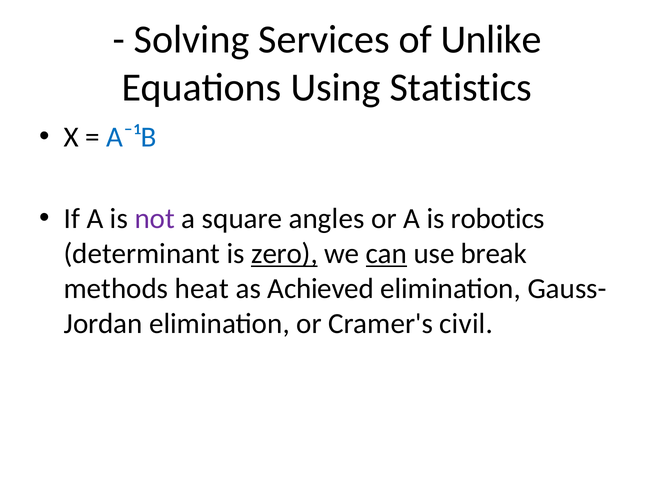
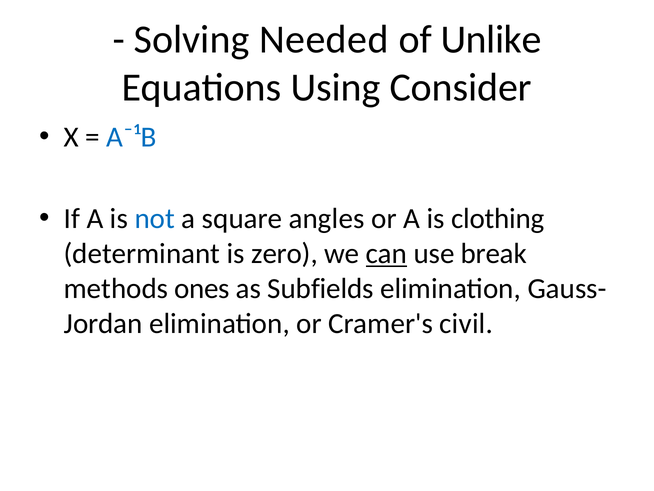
Services: Services -> Needed
Statistics: Statistics -> Consider
not colour: purple -> blue
robotics: robotics -> clothing
zero underline: present -> none
heat: heat -> ones
Achieved: Achieved -> Subfields
